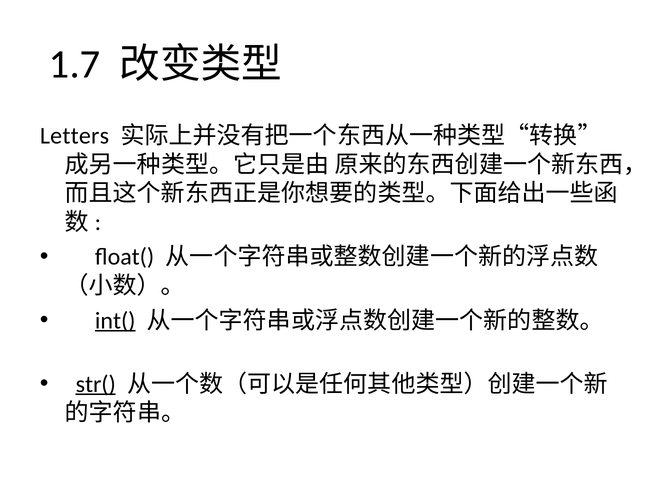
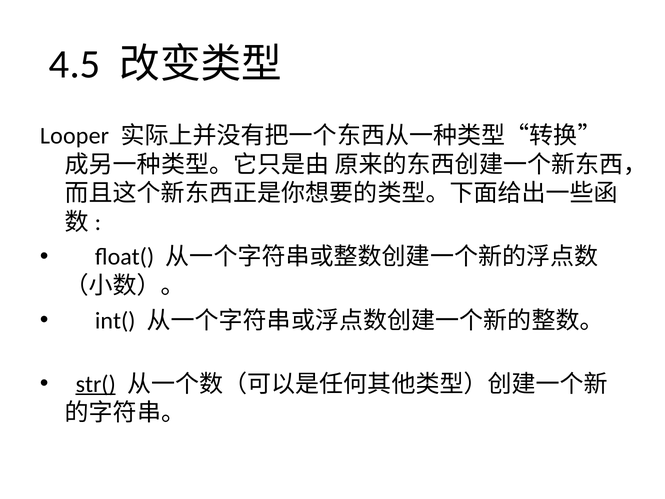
1.7: 1.7 -> 4.5
Letters: Letters -> Looper
int( underline: present -> none
